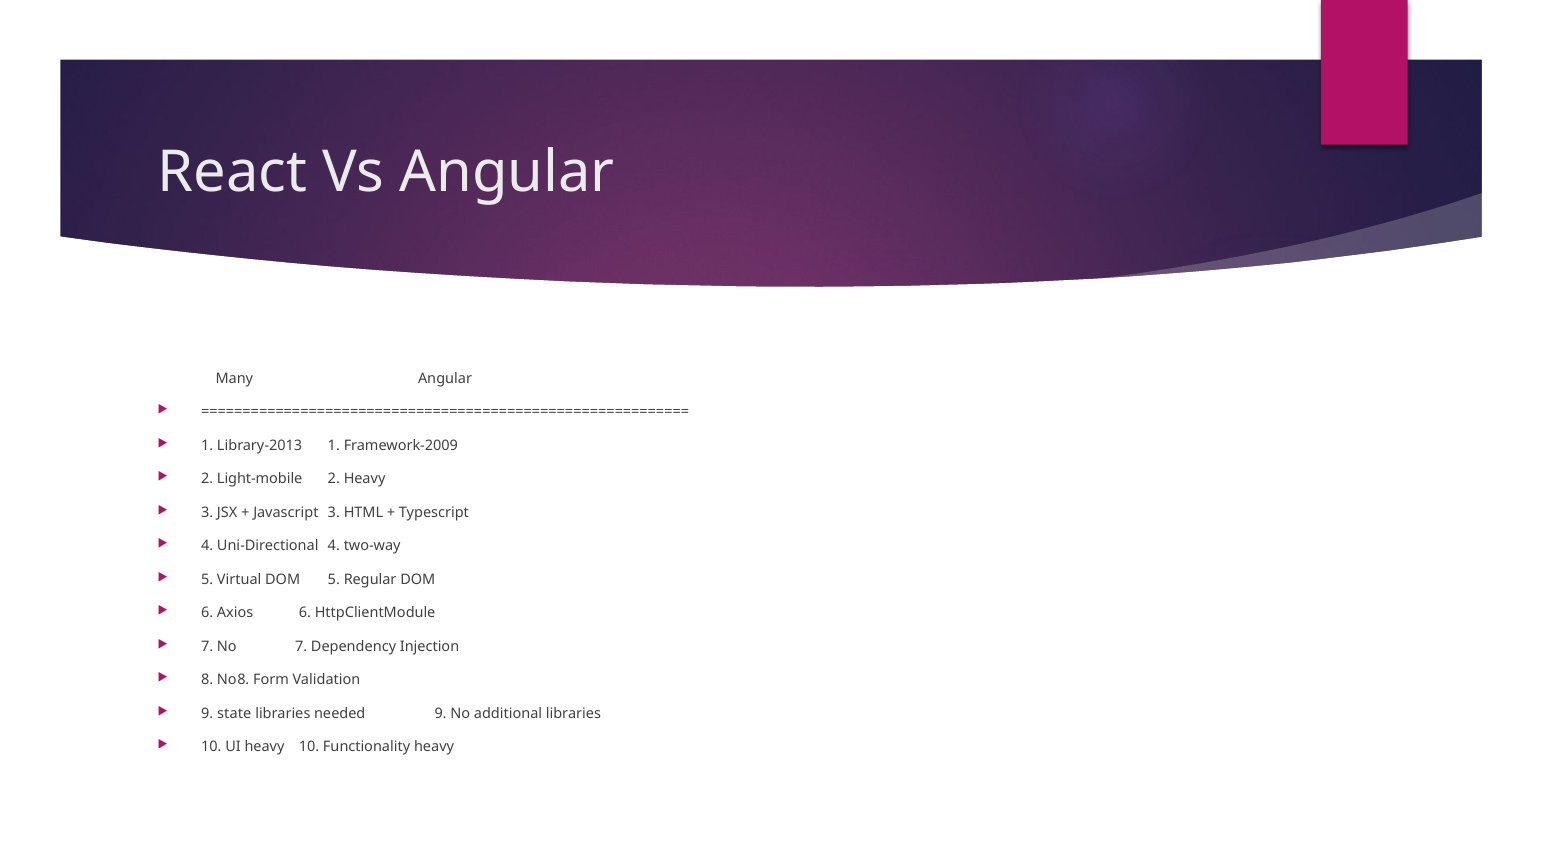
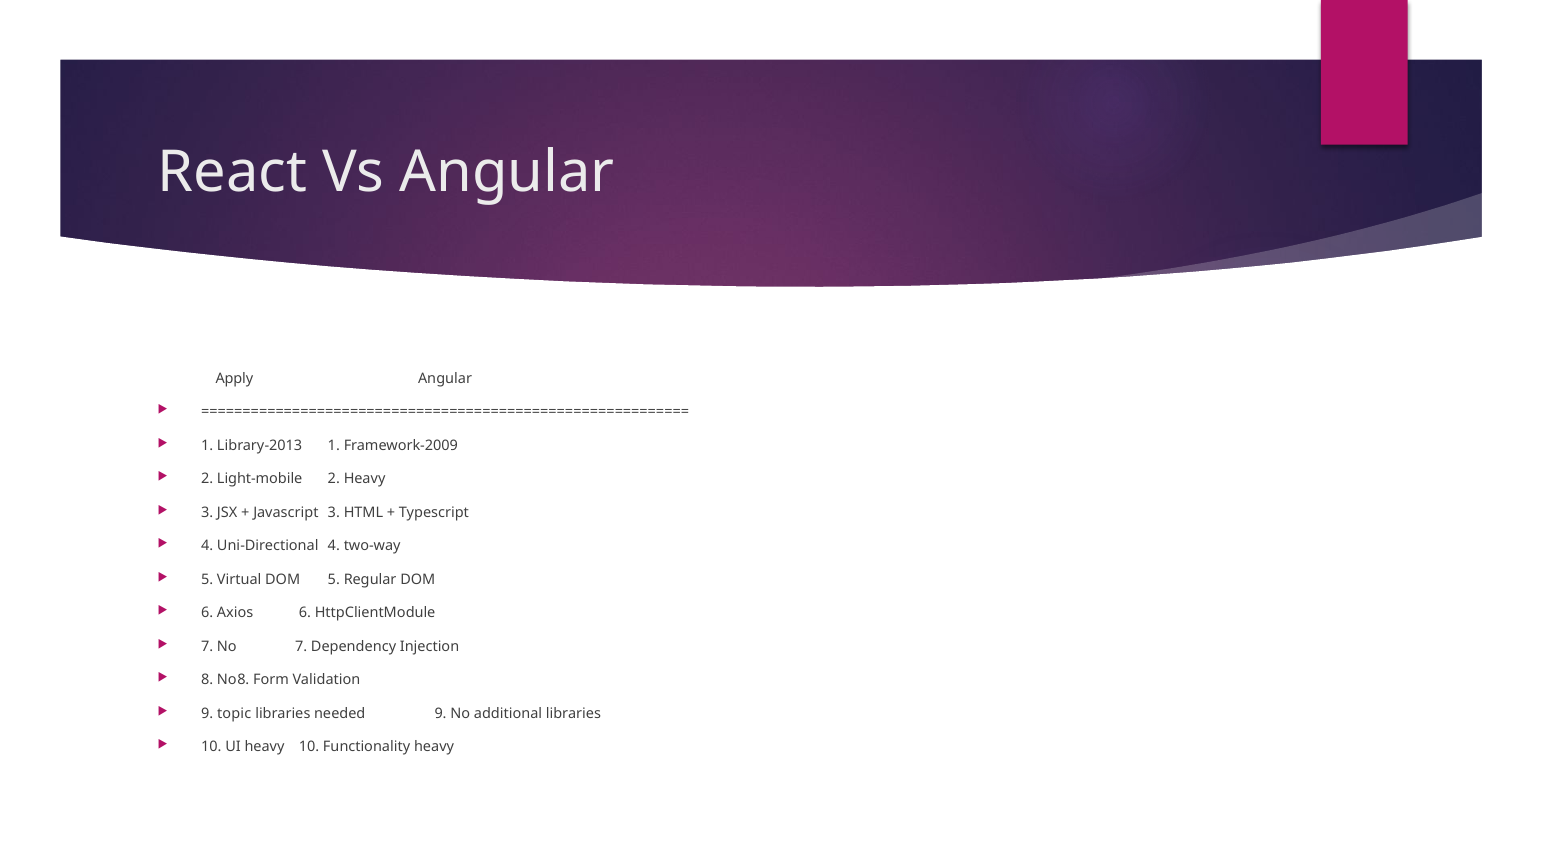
Many: Many -> Apply
state: state -> topic
